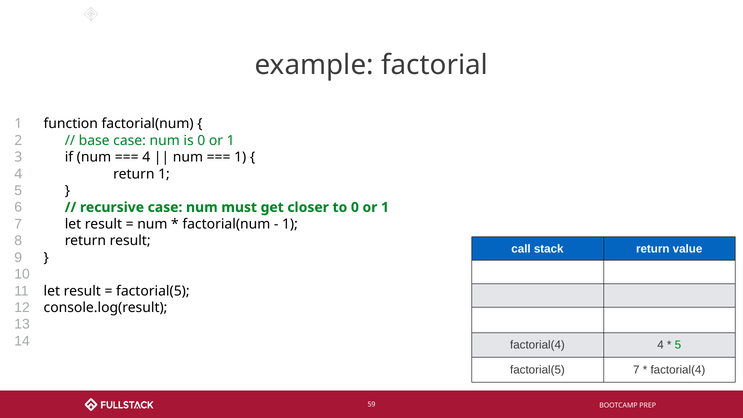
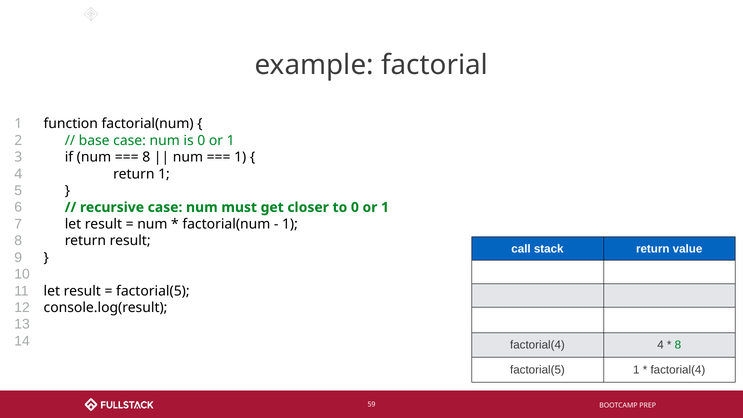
4 at (146, 157): 4 -> 8
5 at (678, 345): 5 -> 8
factorial(5 7: 7 -> 1
